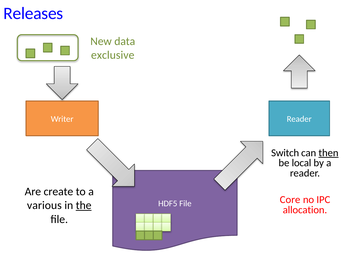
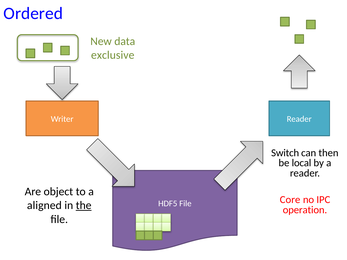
Releases: Releases -> Ordered
then underline: present -> none
create: create -> object
various: various -> aligned
allocation: allocation -> operation
